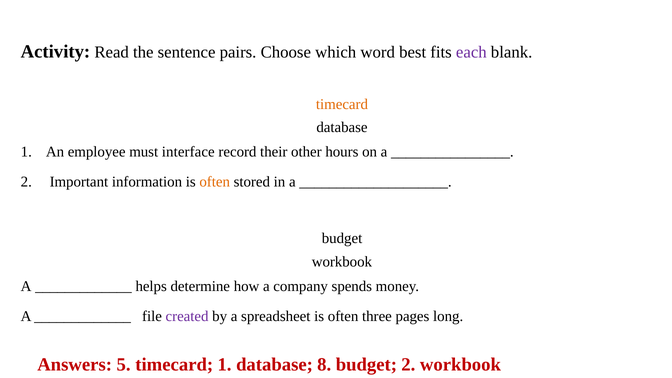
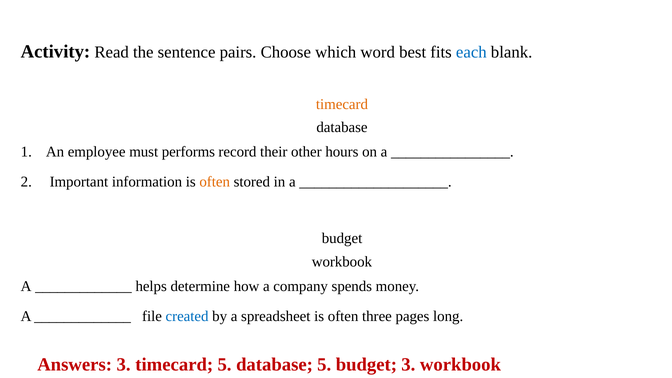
each colour: purple -> blue
interface: interface -> performs
created colour: purple -> blue
Answers 5: 5 -> 3
timecard 1: 1 -> 5
database 8: 8 -> 5
budget 2: 2 -> 3
